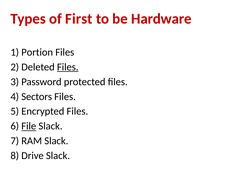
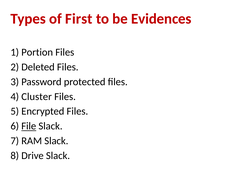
Hardware: Hardware -> Evidences
Files at (68, 67) underline: present -> none
Sectors: Sectors -> Cluster
